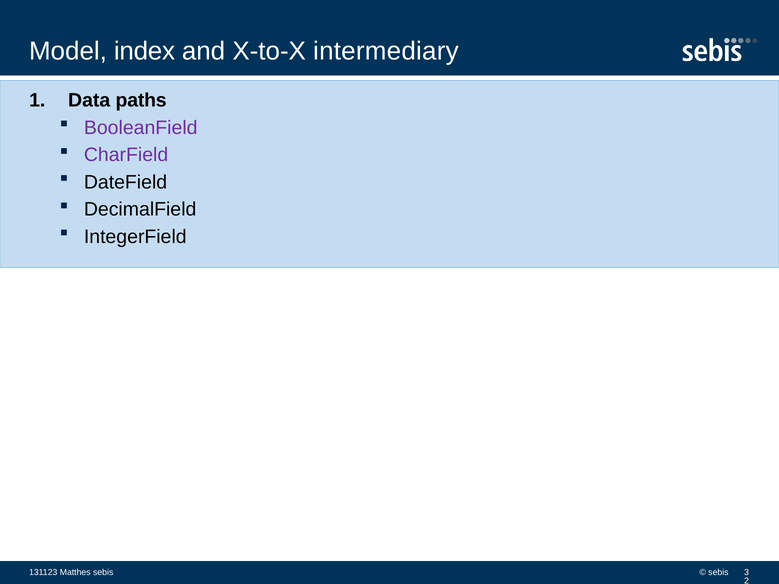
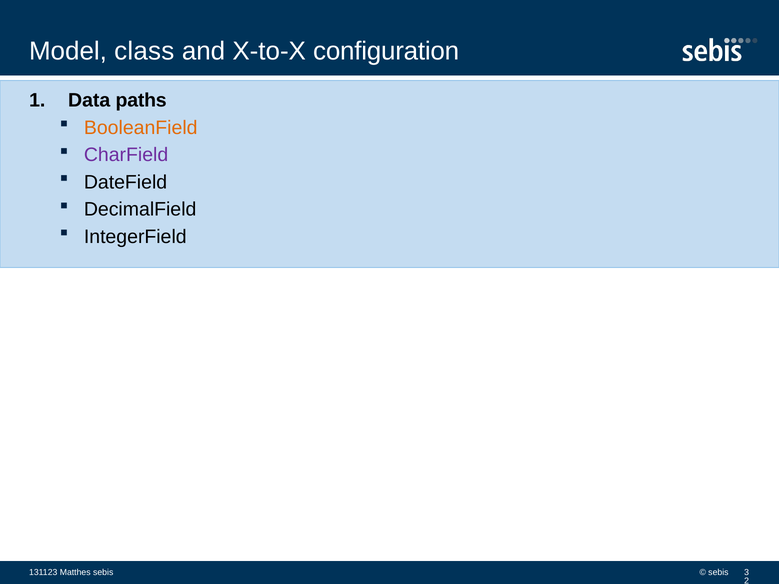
index: index -> class
intermediary: intermediary -> configuration
BooleanField colour: purple -> orange
